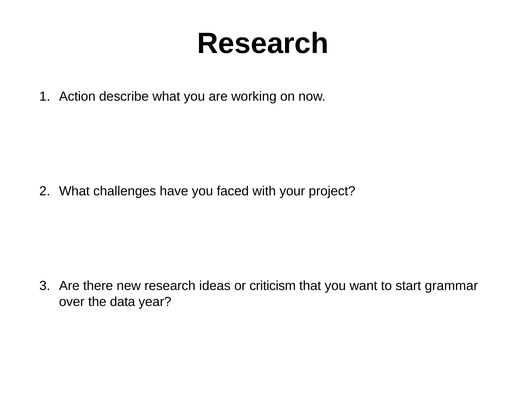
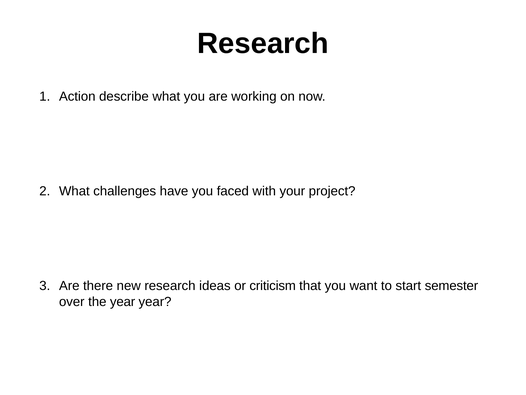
grammar: grammar -> semester
the data: data -> year
